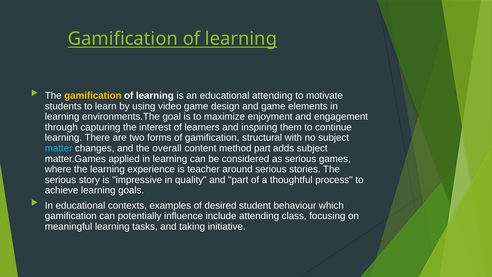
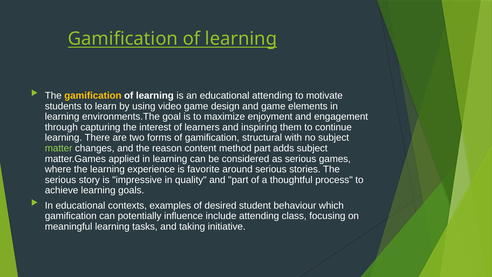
matter colour: light blue -> light green
overall: overall -> reason
teacher: teacher -> favorite
